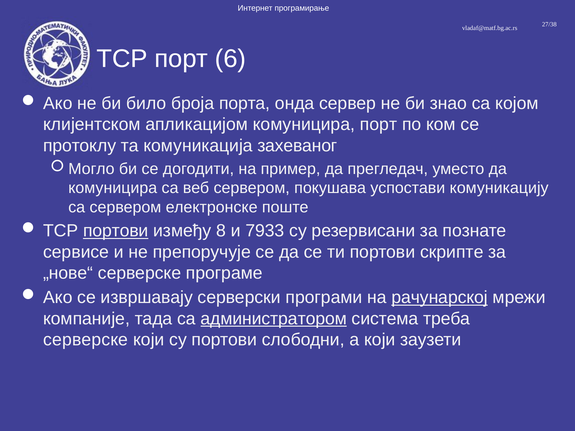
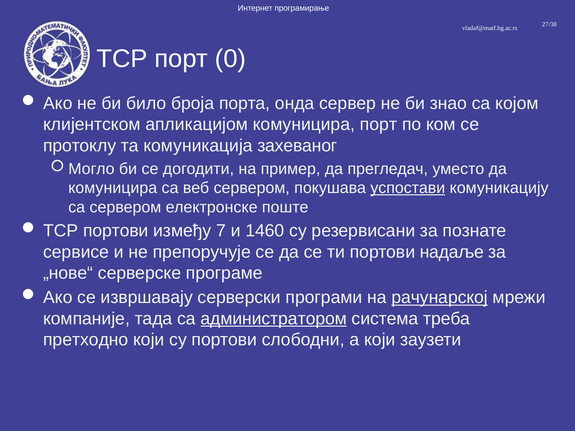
6: 6 -> 0
успостави underline: none -> present
портови at (116, 231) underline: present -> none
8: 8 -> 7
7933: 7933 -> 1460
скрипте: скрипте -> надаље
серверске at (86, 340): серверске -> претходно
